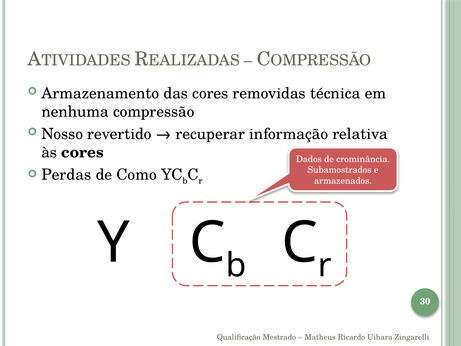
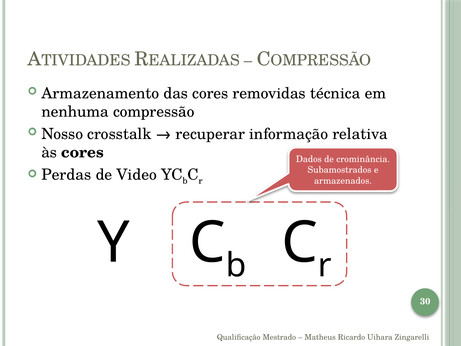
revertido: revertido -> crosstalk
Como: Como -> Video
